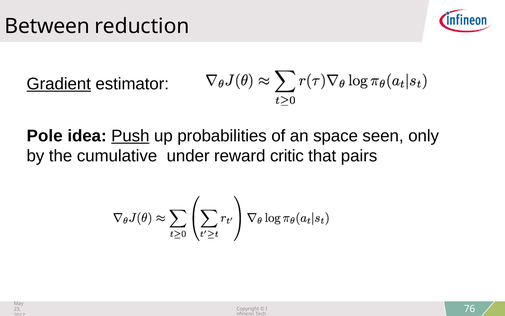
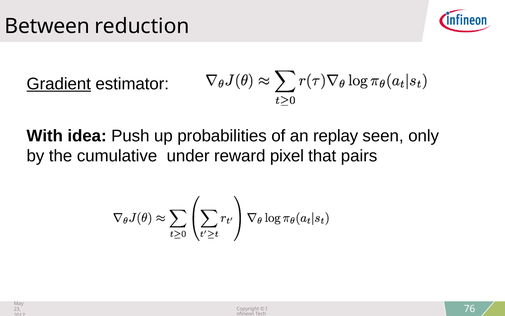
Pole: Pole -> With
Push underline: present -> none
space: space -> replay
critic: critic -> pixel
